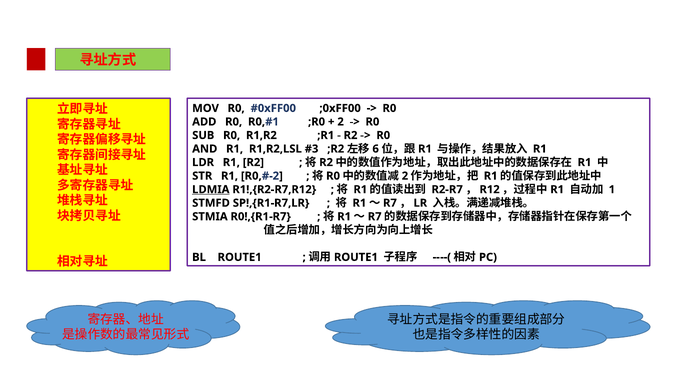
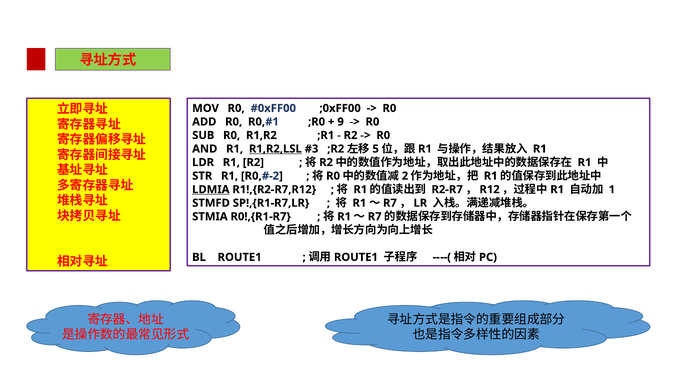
2 at (341, 122): 2 -> 9
R1,R2,LSL underline: none -> present
6: 6 -> 5
